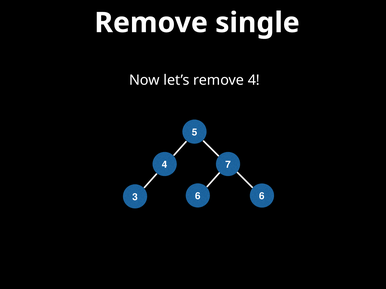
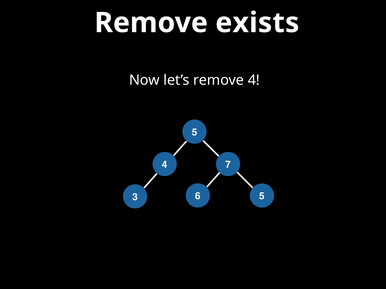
single: single -> exists
6 at (262, 197): 6 -> 5
